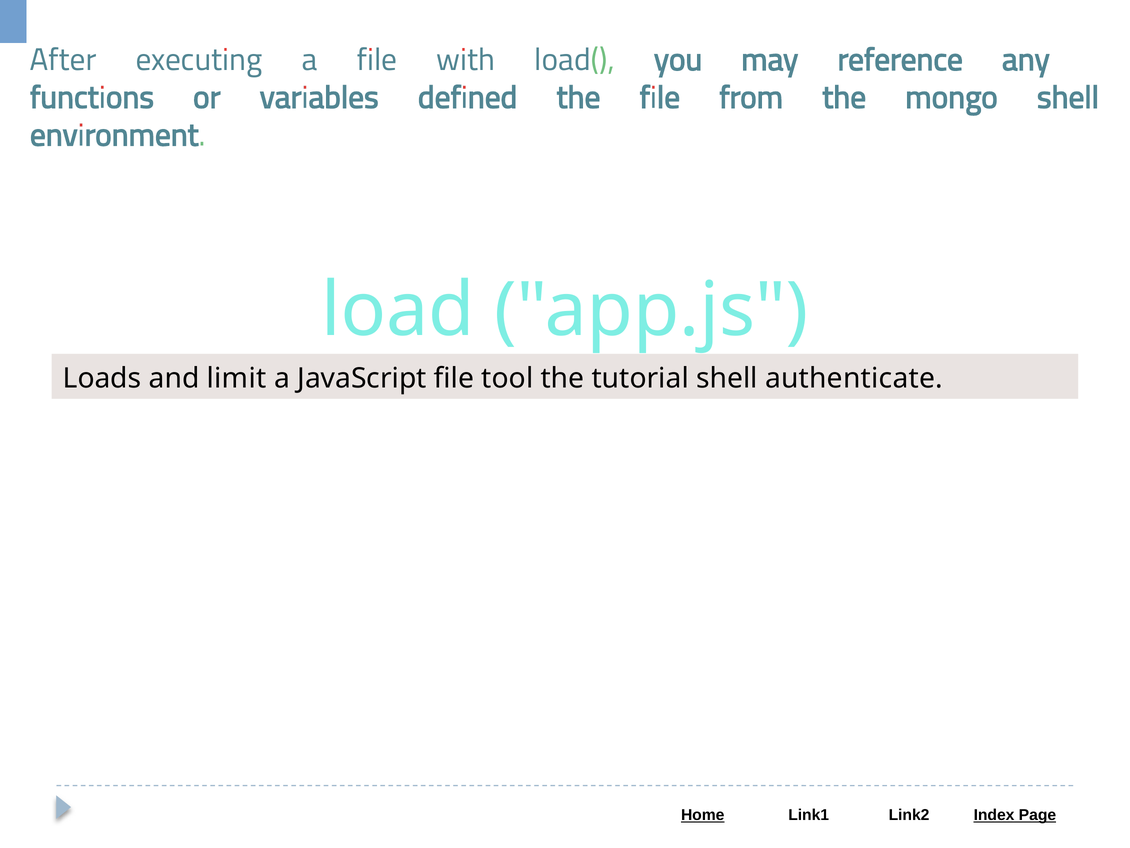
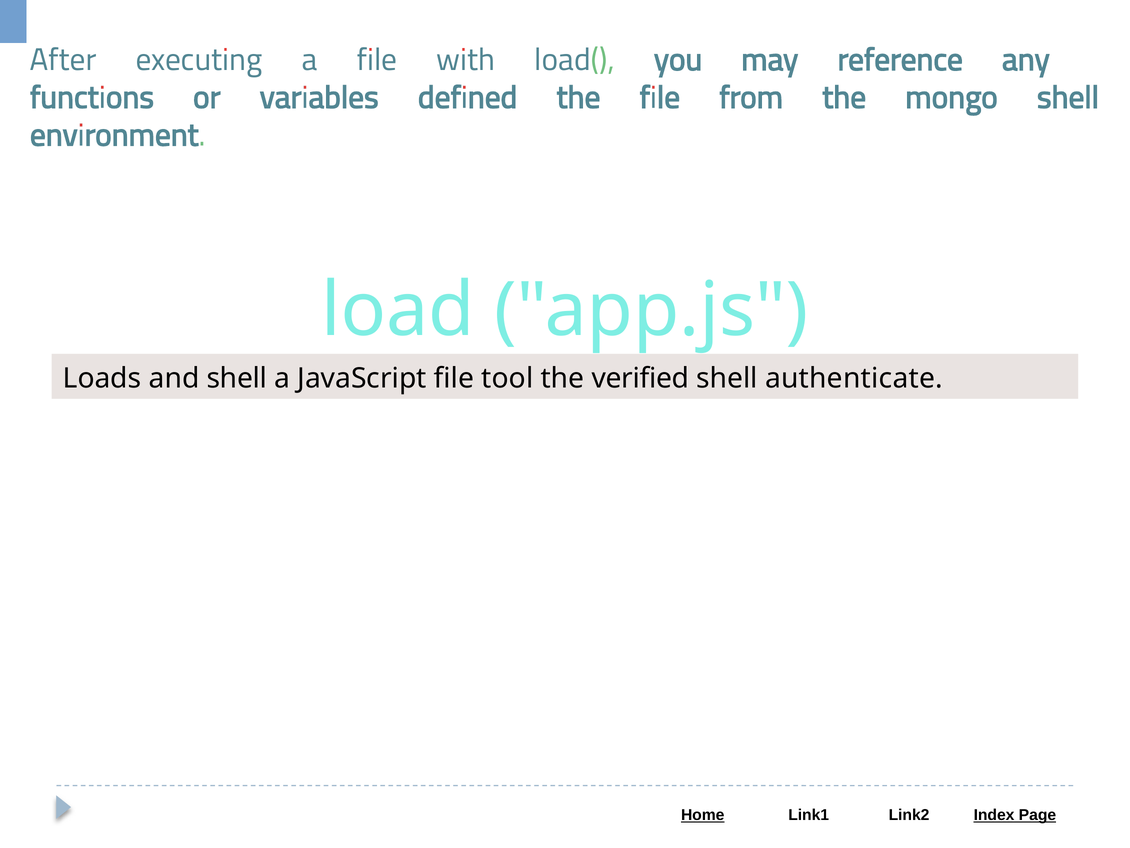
and limit: limit -> shell
tutorial: tutorial -> verified
